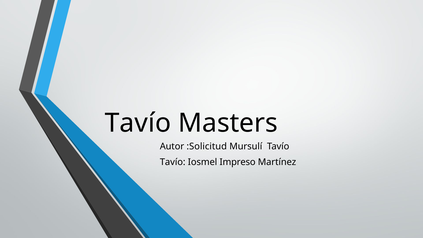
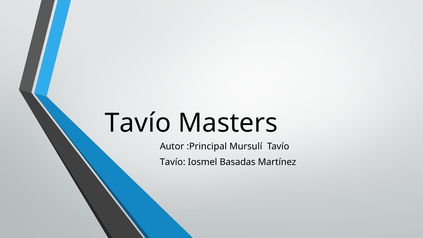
:Solicitud: :Solicitud -> :Principal
Impreso: Impreso -> Basadas
